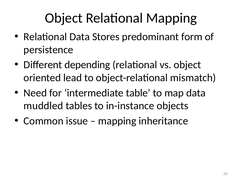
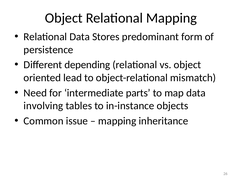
table: table -> parts
muddled: muddled -> involving
